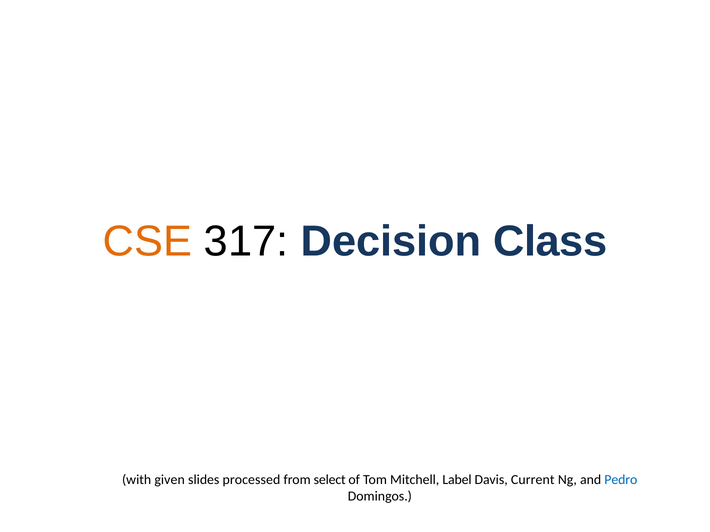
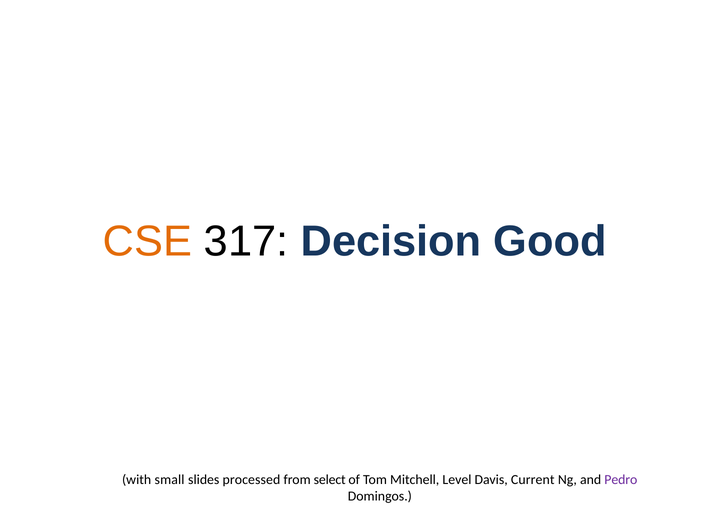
Class: Class -> Good
given: given -> small
Label: Label -> Level
Pedro colour: blue -> purple
